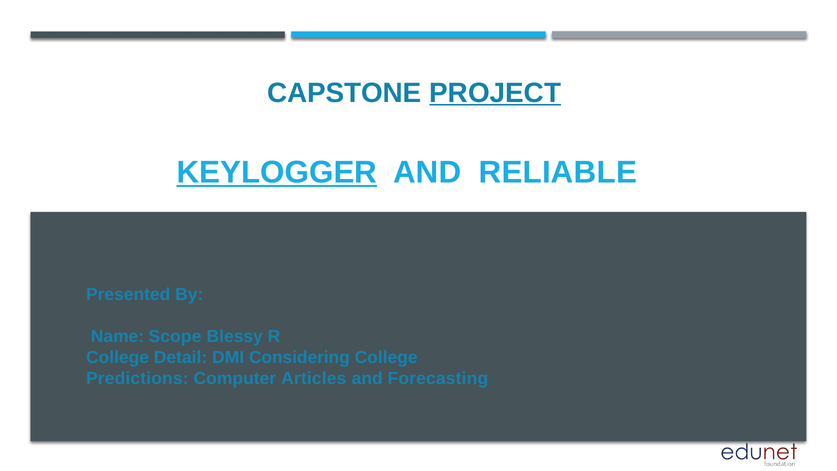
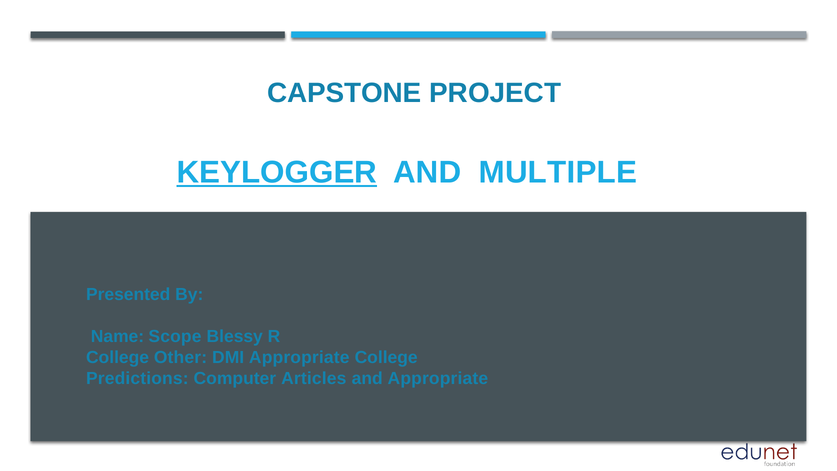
PROJECT underline: present -> none
RELIABLE: RELIABLE -> MULTIPLE
Detail: Detail -> Other
DMI Considering: Considering -> Appropriate
and Forecasting: Forecasting -> Appropriate
